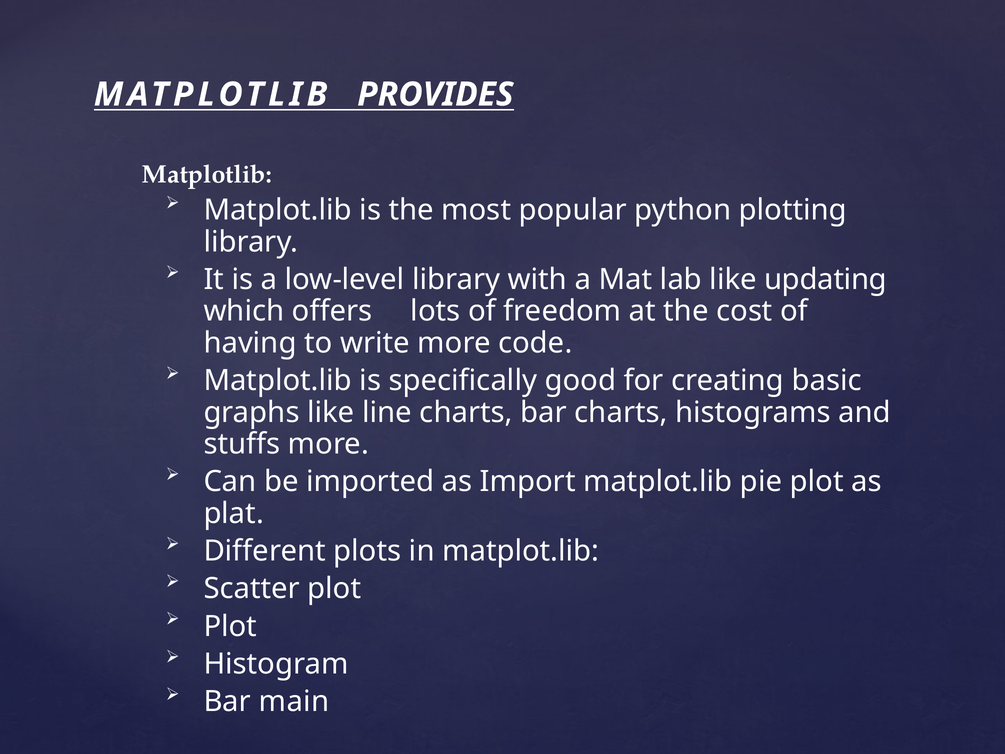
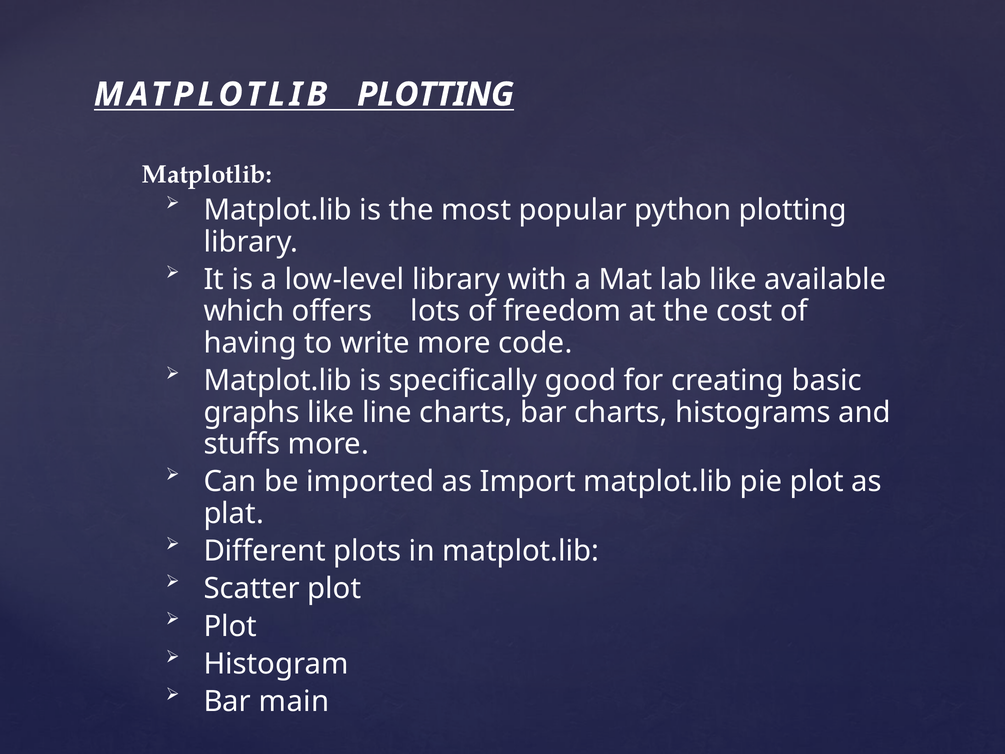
MATPLOTLIB PROVIDES: PROVIDES -> PLOTTING
updating: updating -> available
